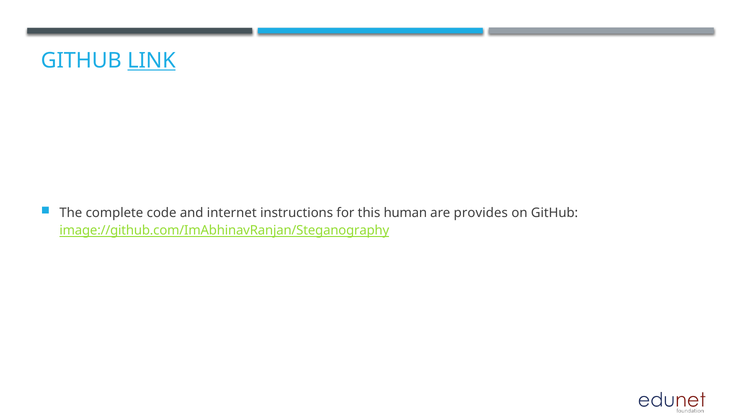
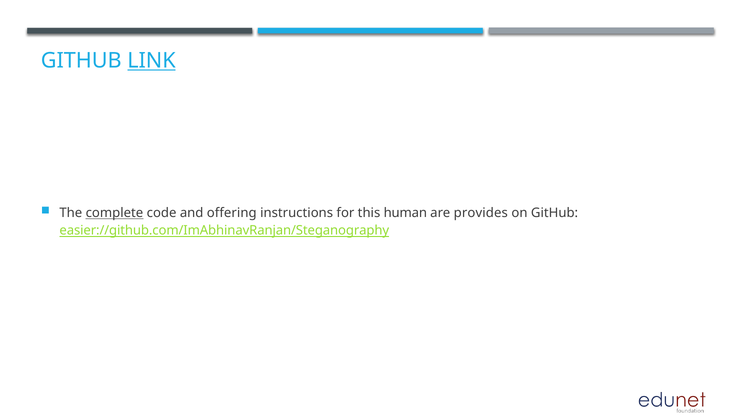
complete underline: none -> present
internet: internet -> offering
image://github.com/ImAbhinavRanjan/Steganography: image://github.com/ImAbhinavRanjan/Steganography -> easier://github.com/ImAbhinavRanjan/Steganography
